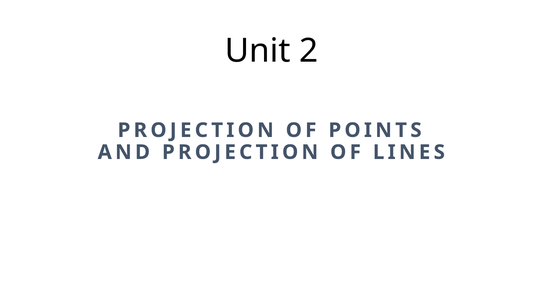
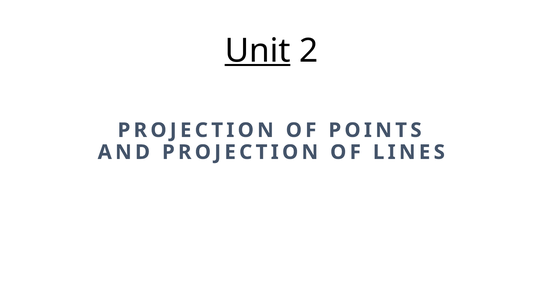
Unit underline: none -> present
